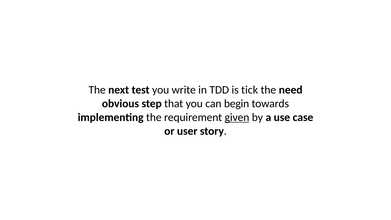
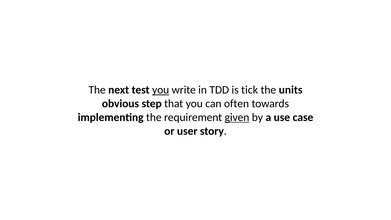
you at (161, 90) underline: none -> present
need: need -> units
begin: begin -> often
